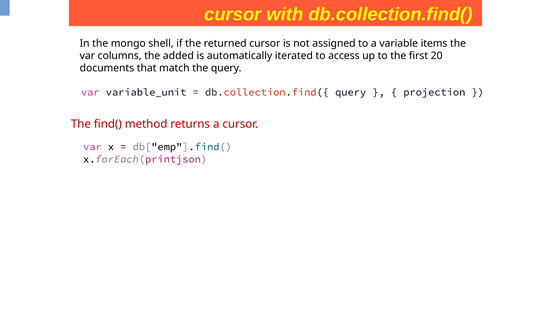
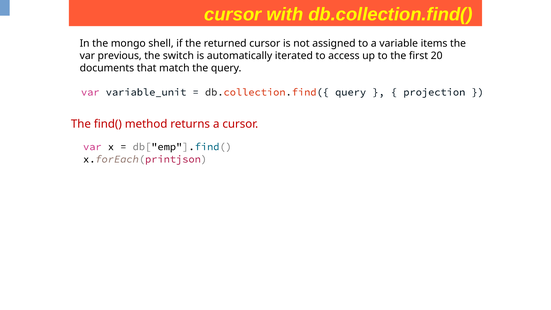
columns: columns -> previous
added: added -> switch
